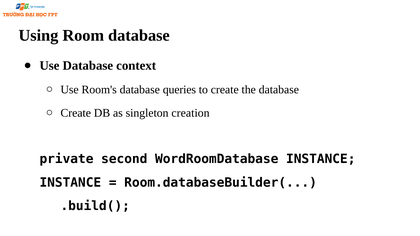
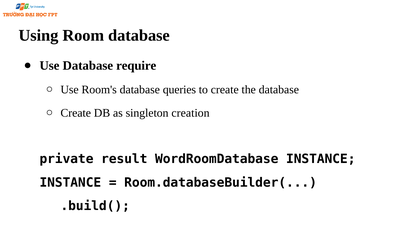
context: context -> require
second: second -> result
